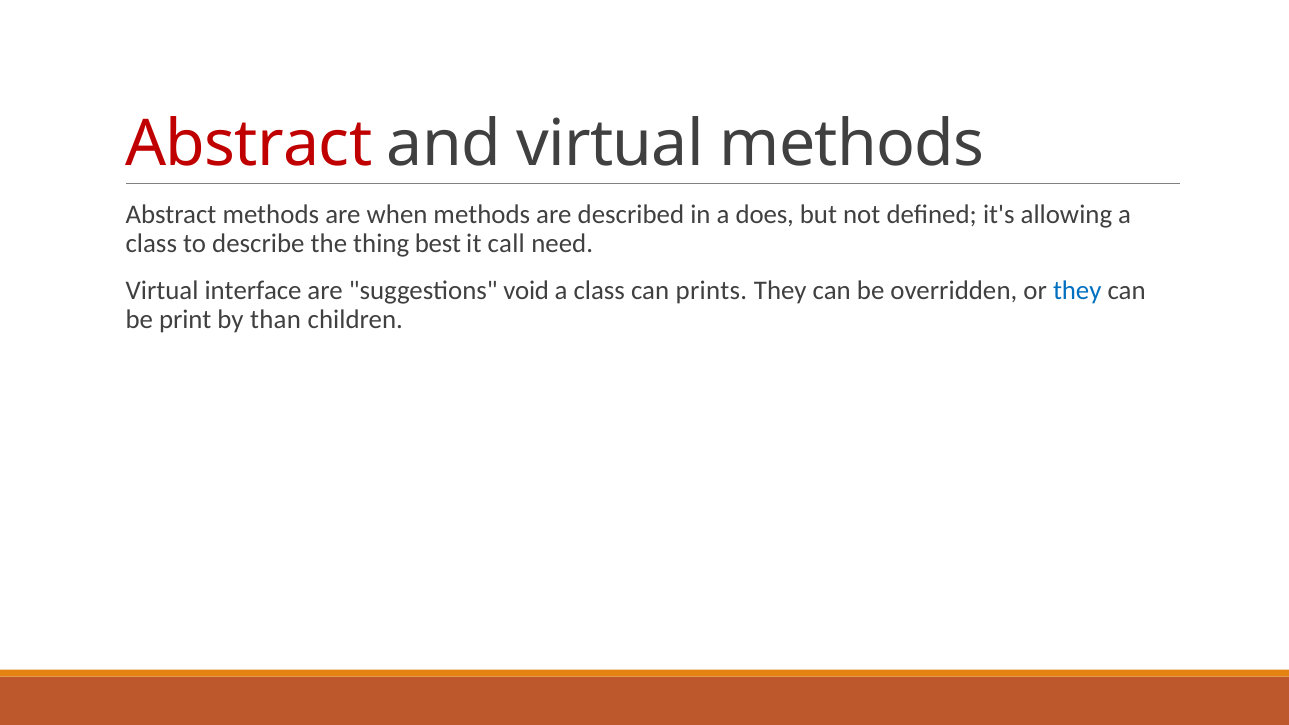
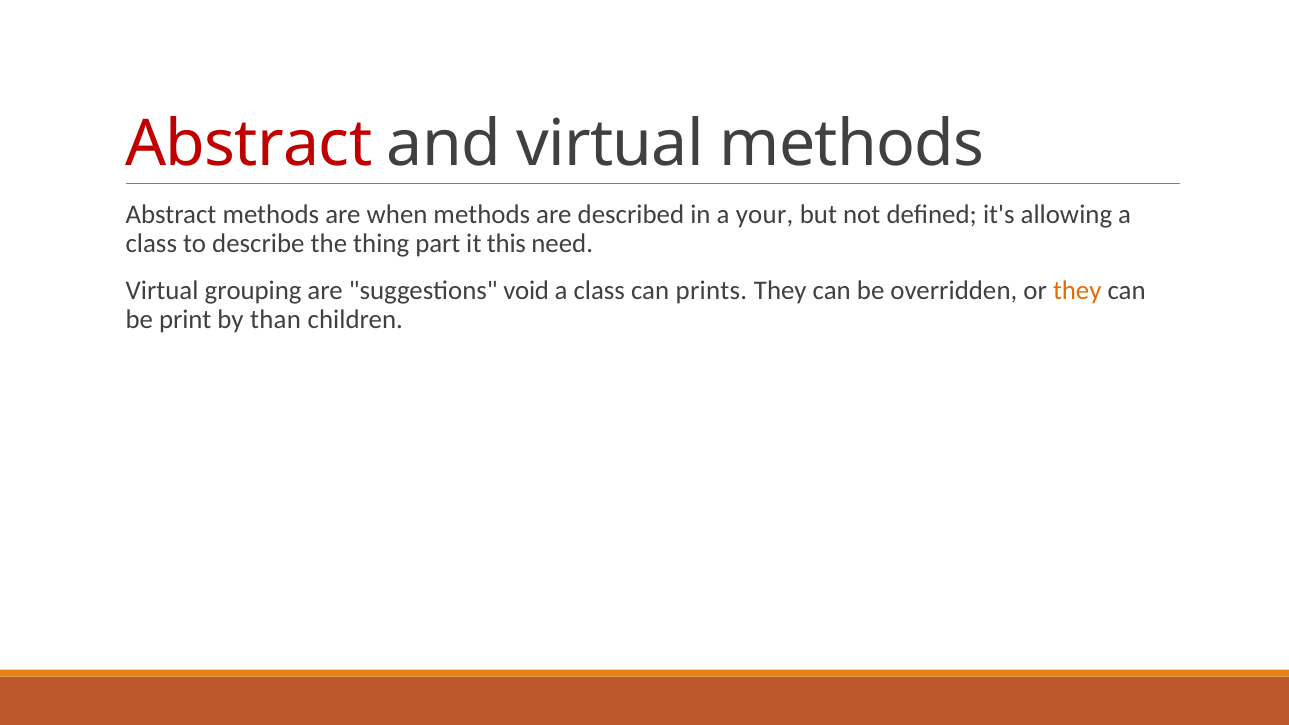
does: does -> your
best: best -> part
call: call -> this
interface: interface -> grouping
they at (1077, 291) colour: blue -> orange
